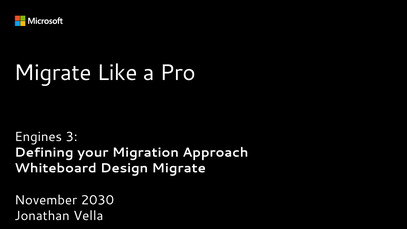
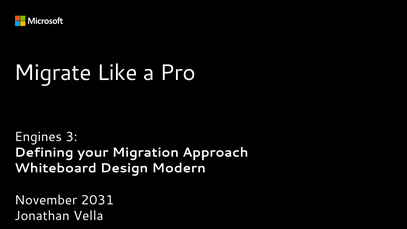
Design Migrate: Migrate -> Modern
2030: 2030 -> 2031
